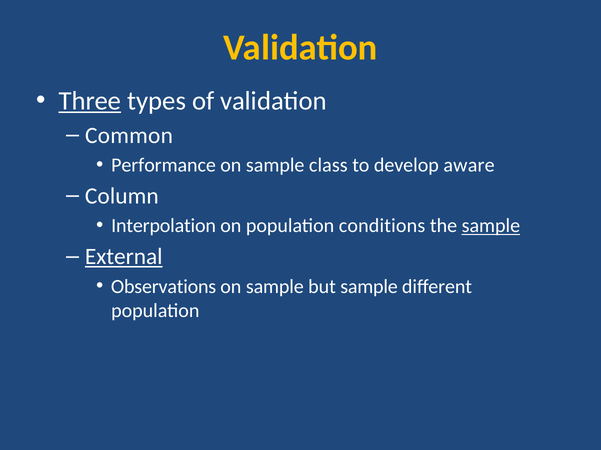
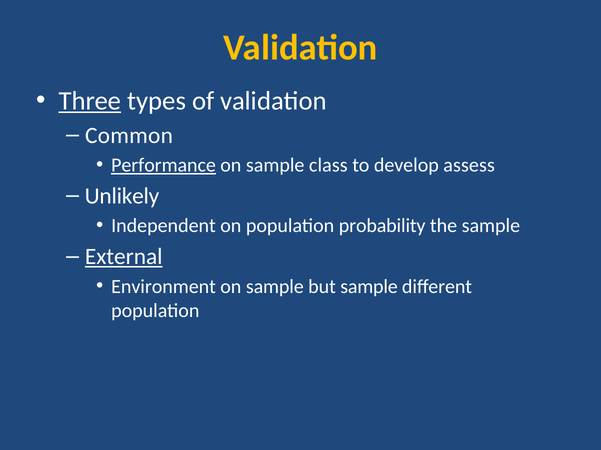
Performance underline: none -> present
aware: aware -> assess
Column: Column -> Unlikely
Interpolation: Interpolation -> Independent
conditions: conditions -> probability
sample at (491, 226) underline: present -> none
Observations: Observations -> Environment
